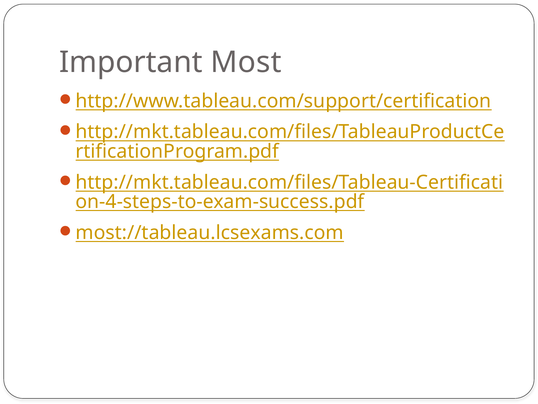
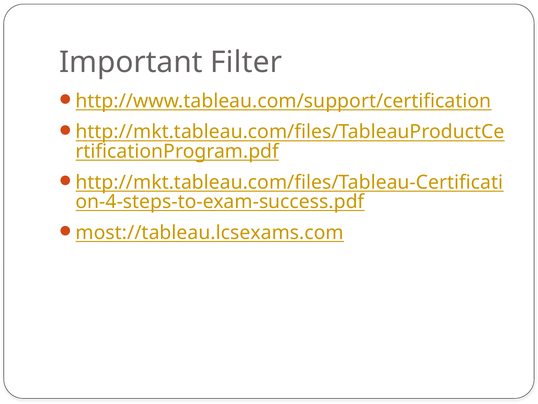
Most: Most -> Filter
